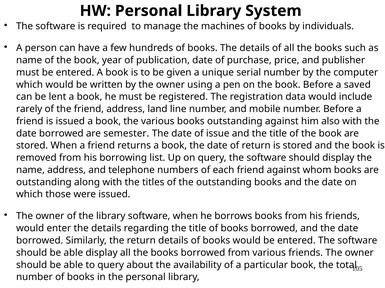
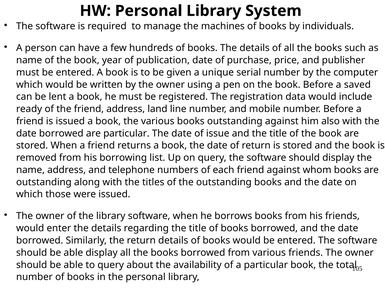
rarely: rarely -> ready
are semester: semester -> particular
